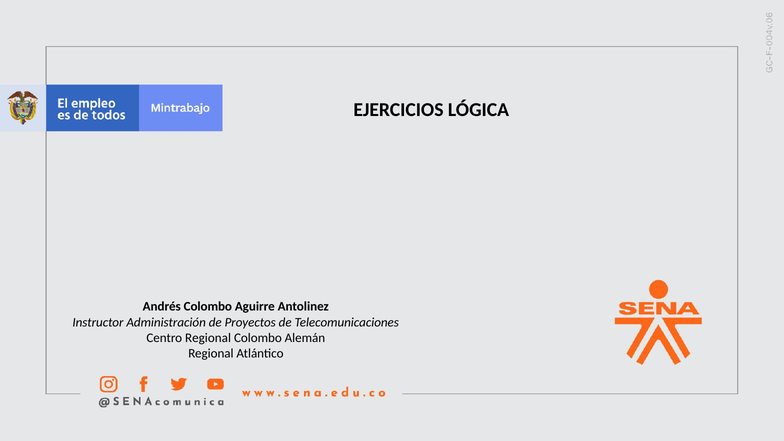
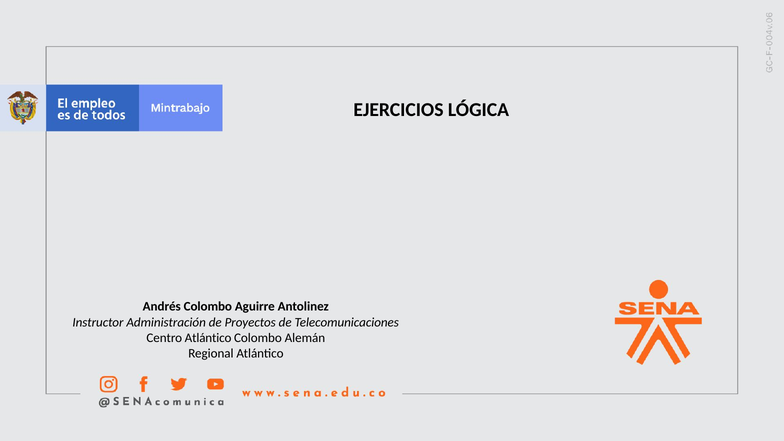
Centro Regional: Regional -> Atlántico
